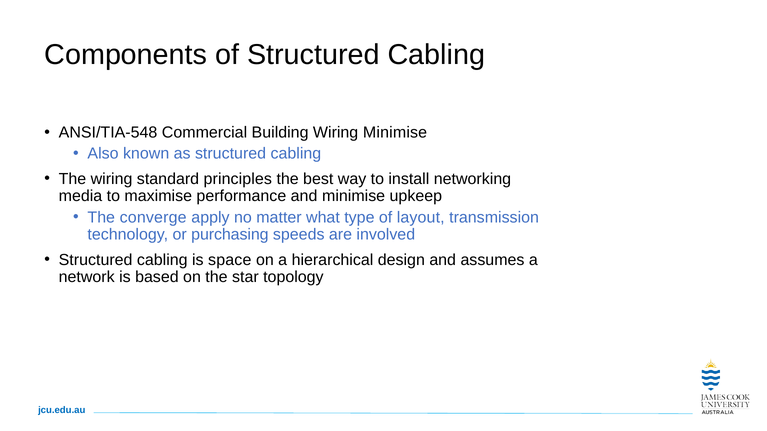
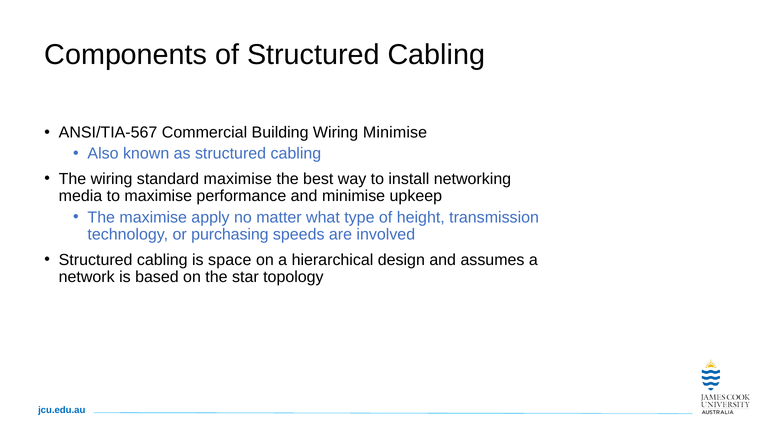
ANSI/TIA-548: ANSI/TIA-548 -> ANSI/TIA-567
standard principles: principles -> maximise
The converge: converge -> maximise
layout: layout -> height
